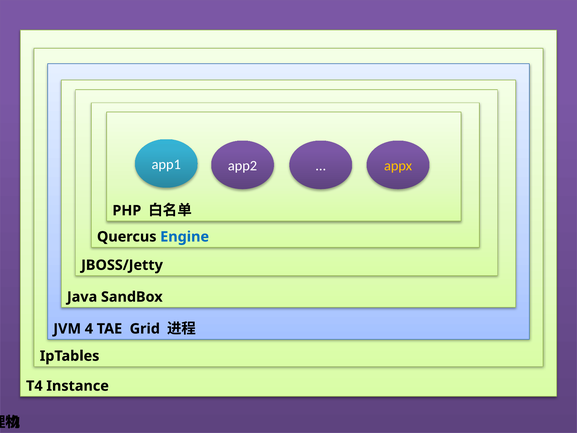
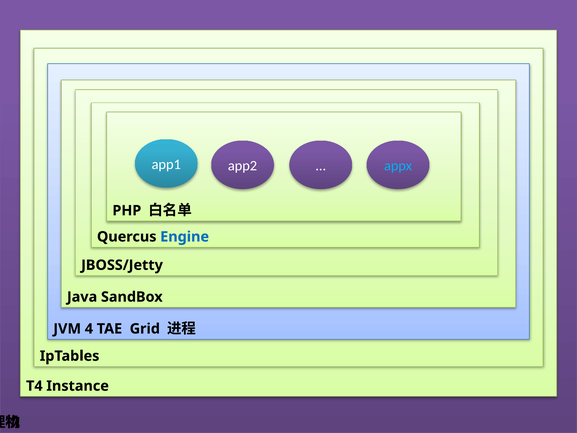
appx colour: yellow -> light blue
